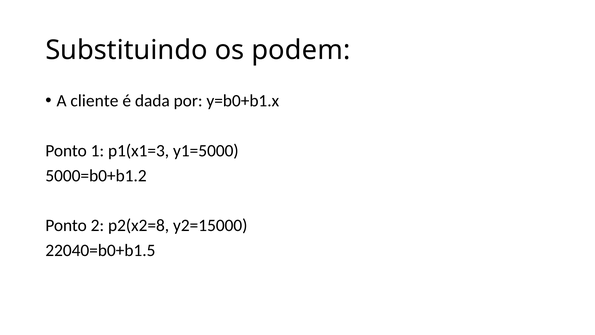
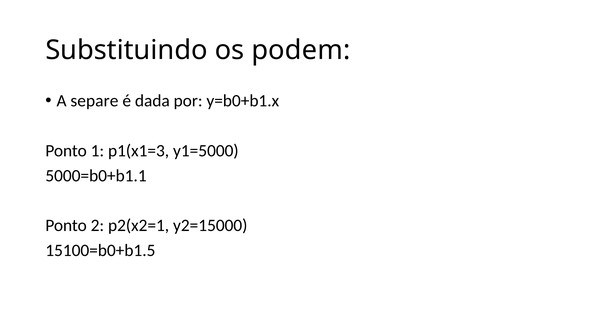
cliente: cliente -> separe
5000=b0+b1.2: 5000=b0+b1.2 -> 5000=b0+b1.1
p2(x2=8: p2(x2=8 -> p2(x2=1
22040=b0+b1.5: 22040=b0+b1.5 -> 15100=b0+b1.5
